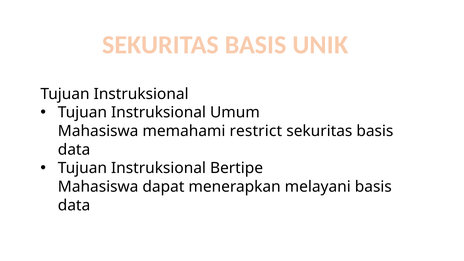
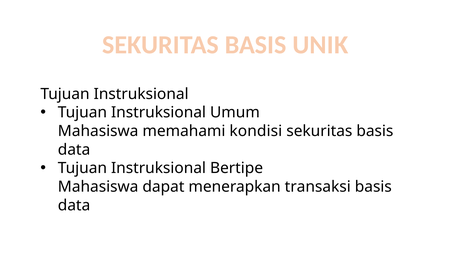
restrict: restrict -> kondisi
melayani: melayani -> transaksi
